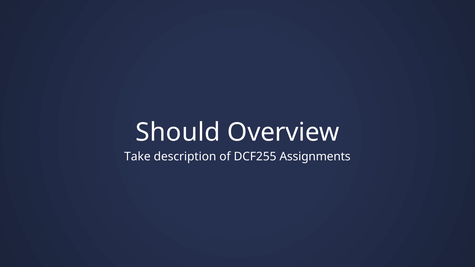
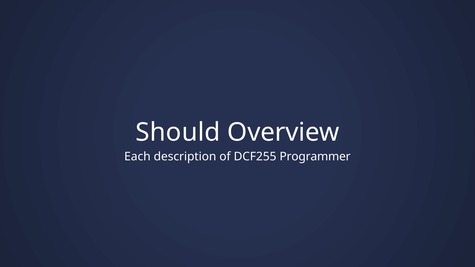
Take: Take -> Each
Assignments: Assignments -> Programmer
